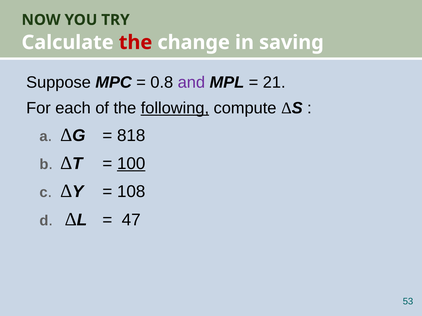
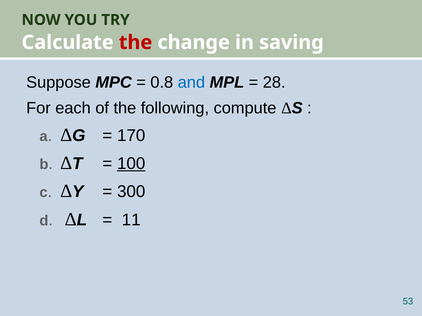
and colour: purple -> blue
21: 21 -> 28
following underline: present -> none
818: 818 -> 170
108: 108 -> 300
47: 47 -> 11
